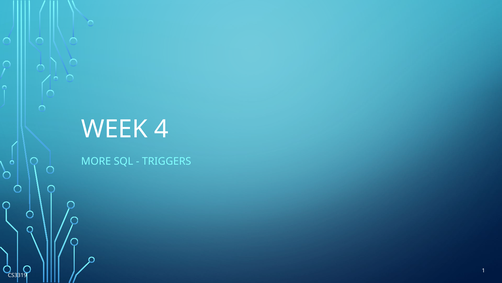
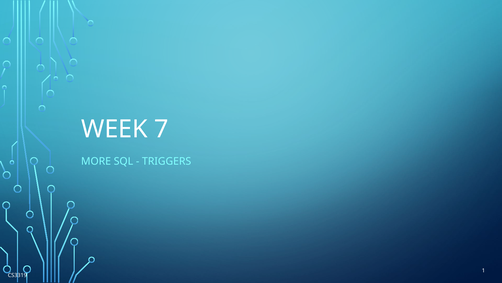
4: 4 -> 7
